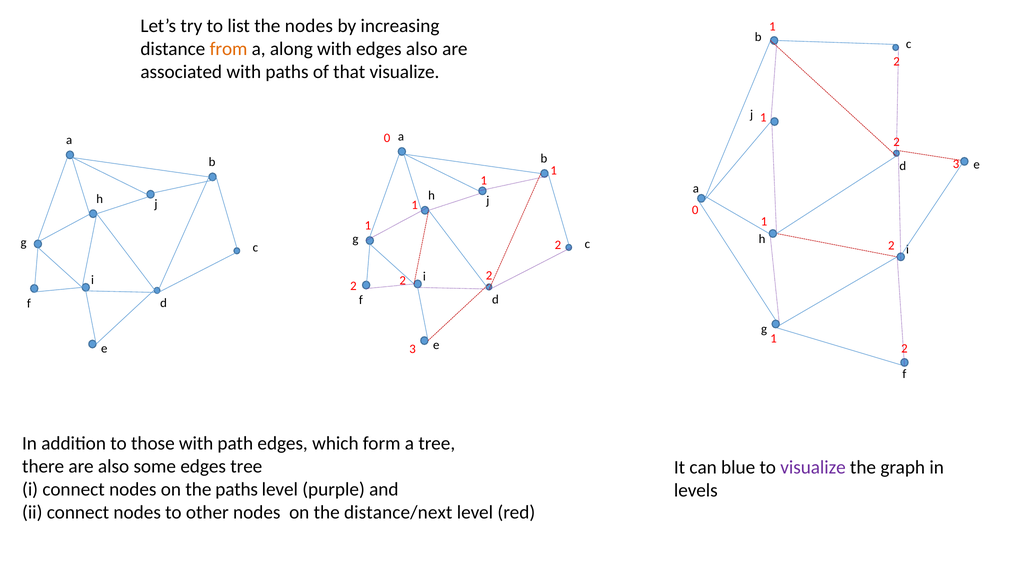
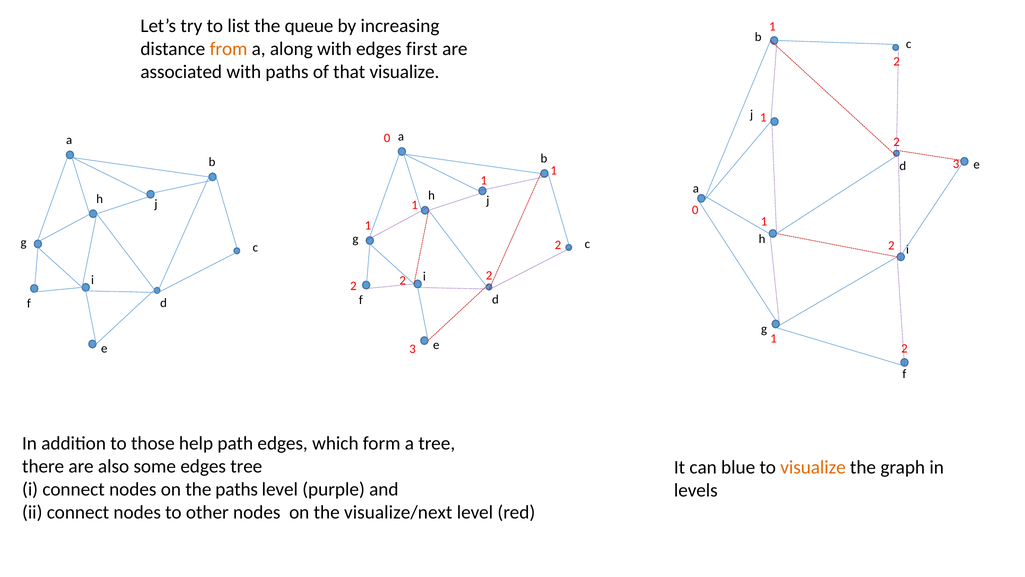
the nodes: nodes -> queue
edges also: also -> first
those with: with -> help
visualize at (813, 467) colour: purple -> orange
distance/next: distance/next -> visualize/next
